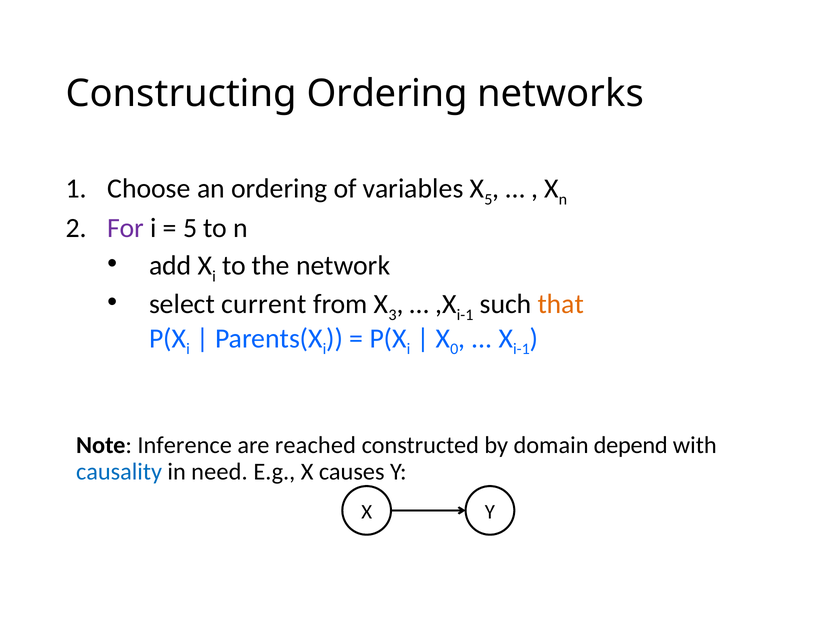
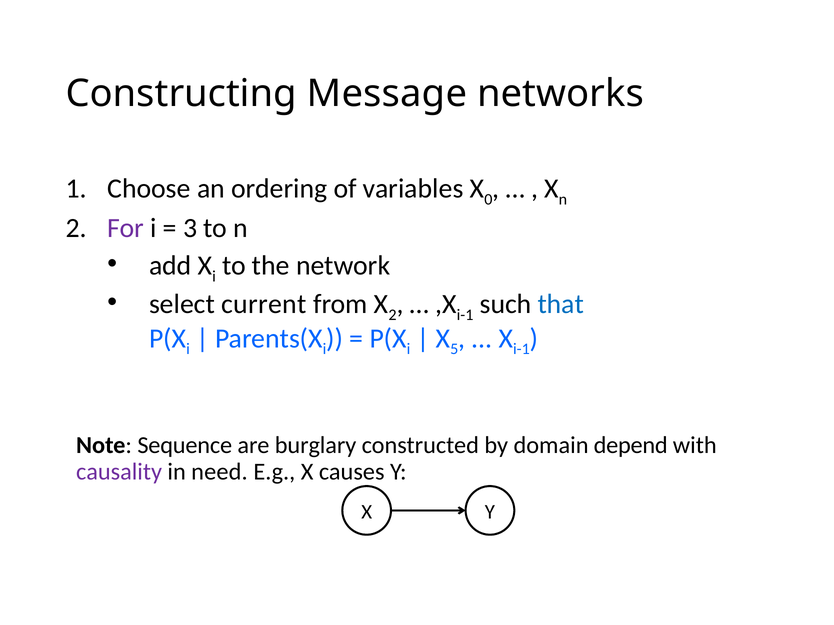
Constructing Ordering: Ordering -> Message
X 5: 5 -> 0
5 at (190, 228): 5 -> 3
X 3: 3 -> 2
that colour: orange -> blue
0: 0 -> 5
Inference: Inference -> Sequence
reached: reached -> burglary
causality colour: blue -> purple
